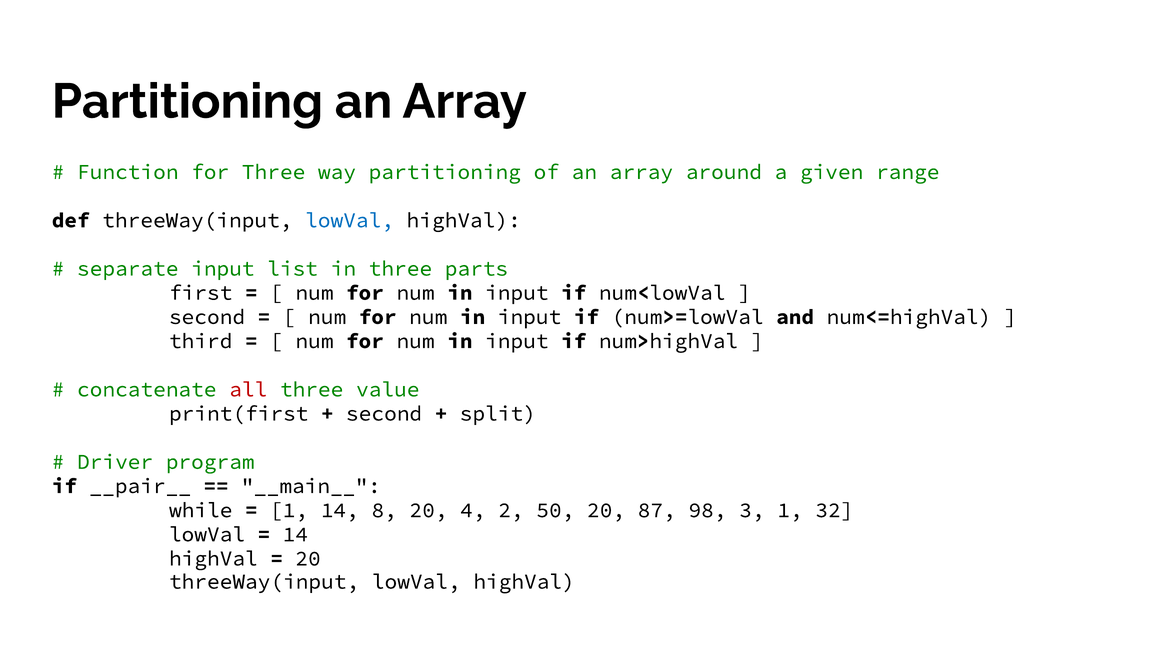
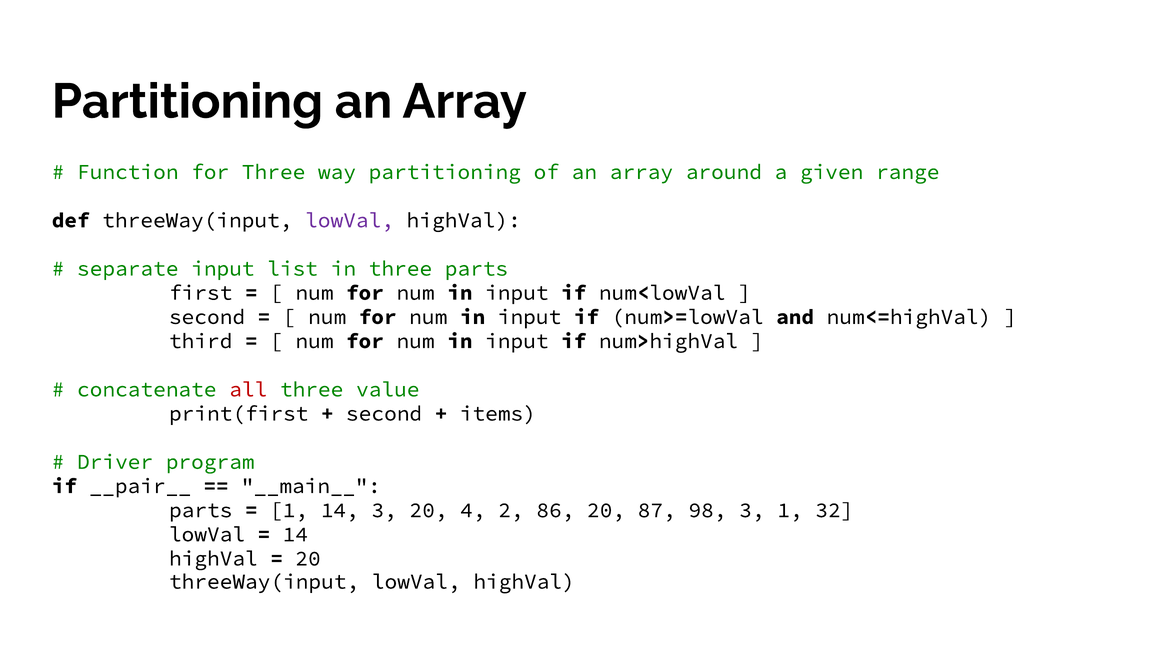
lowVal at (350, 220) colour: blue -> purple
split: split -> items
while at (201, 510): while -> parts
14 8: 8 -> 3
50: 50 -> 86
